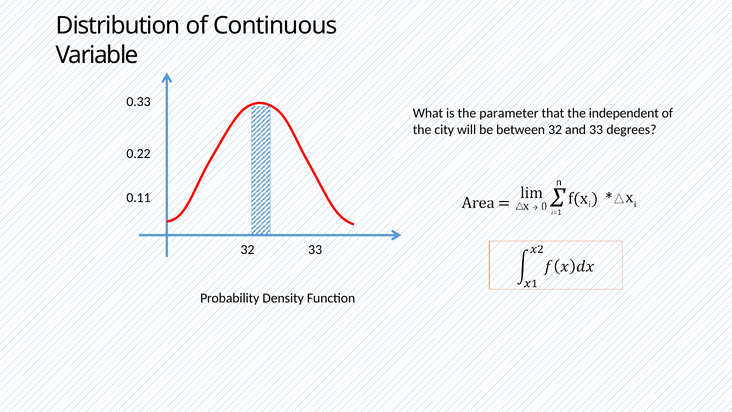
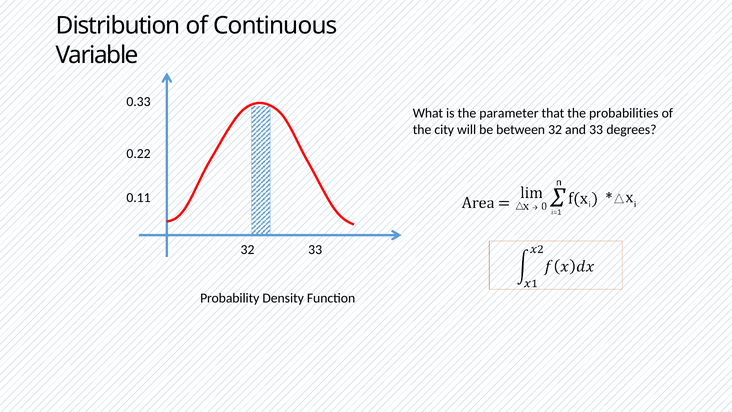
independent: independent -> probabilities
